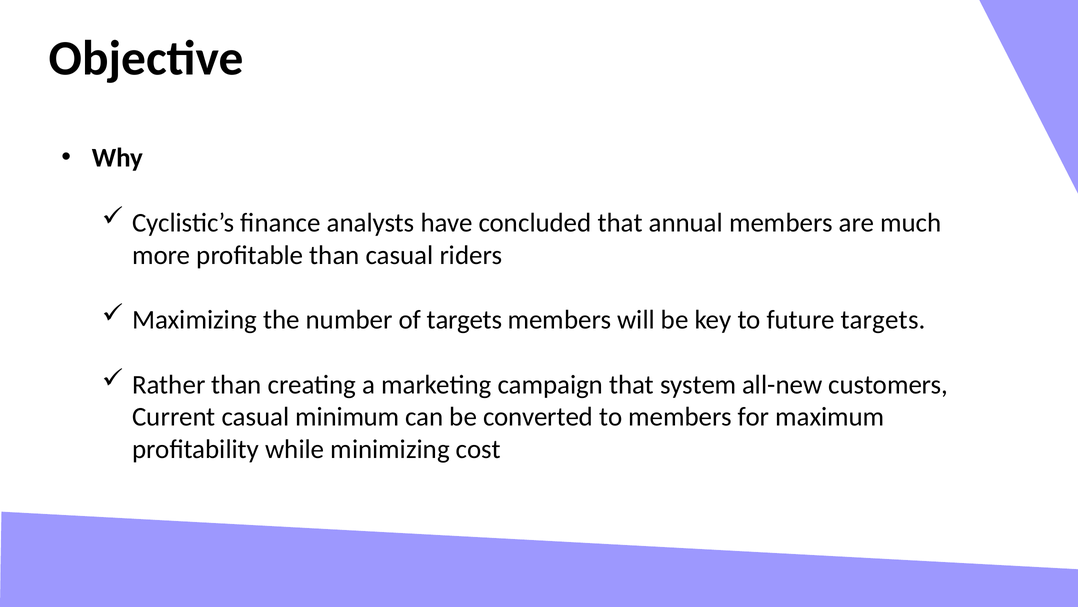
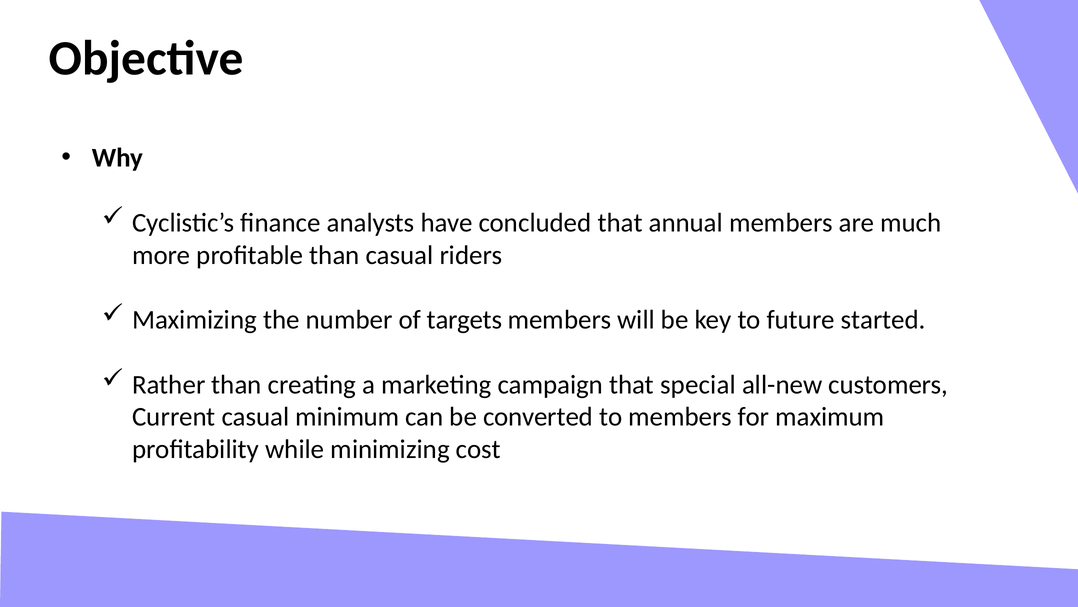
future targets: targets -> started
system: system -> special
